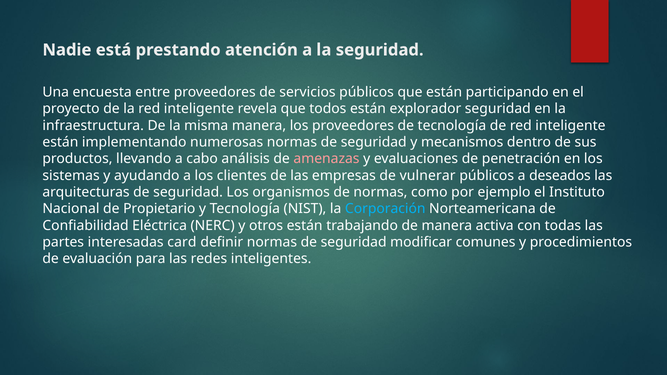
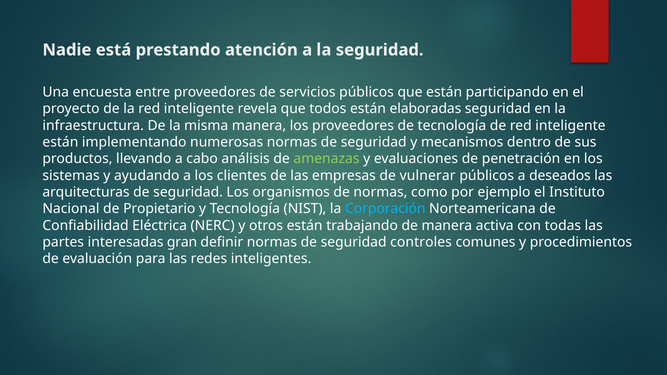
explorador: explorador -> elaboradas
amenazas colour: pink -> light green
card: card -> gran
modificar: modificar -> controles
